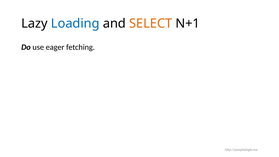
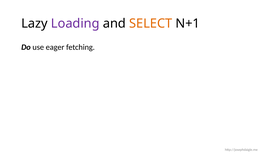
Loading colour: blue -> purple
